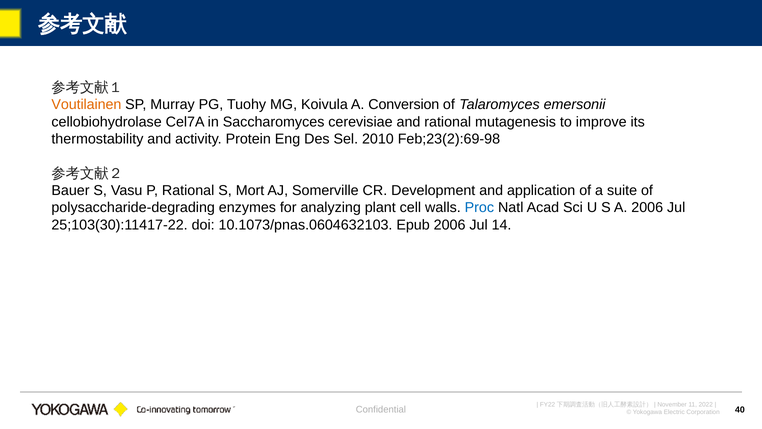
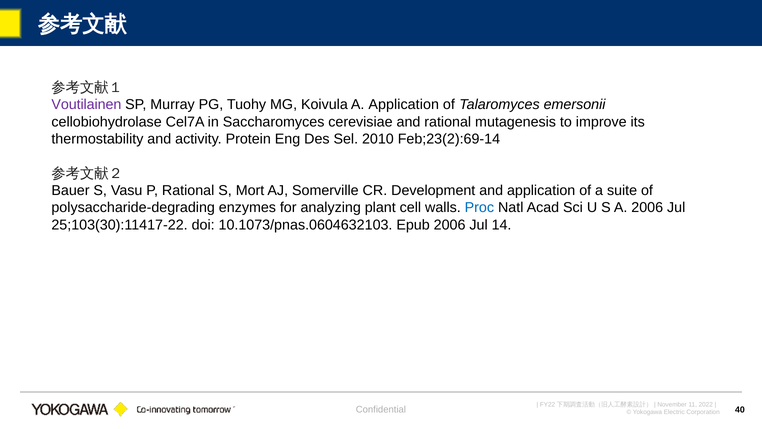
Voutilainen colour: orange -> purple
A Conversion: Conversion -> Application
Feb;23(2):69-98: Feb;23(2):69-98 -> Feb;23(2):69-14
